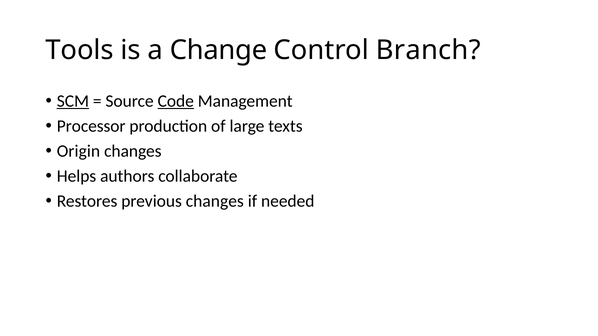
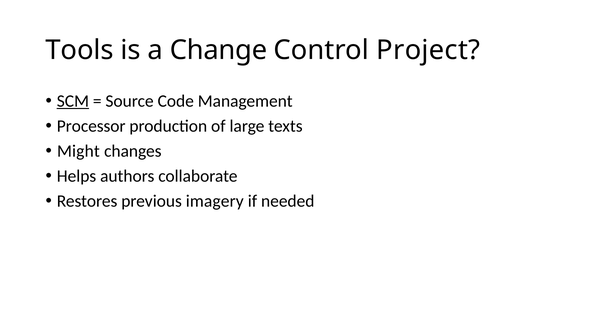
Branch: Branch -> Project
Code underline: present -> none
Origin: Origin -> Might
previous changes: changes -> imagery
